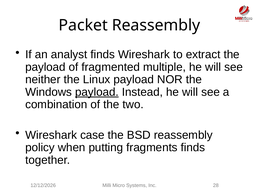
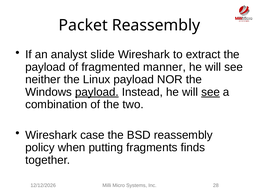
analyst finds: finds -> slide
multiple: multiple -> manner
see at (211, 92) underline: none -> present
